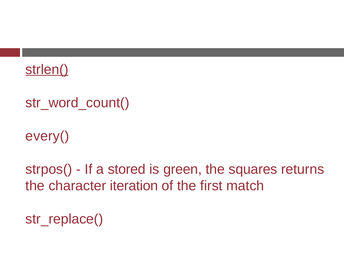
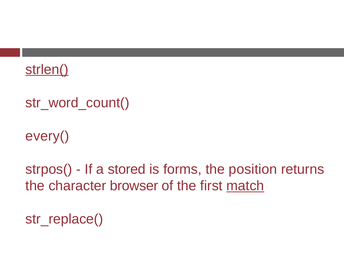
green: green -> forms
squares: squares -> position
iteration: iteration -> browser
match underline: none -> present
